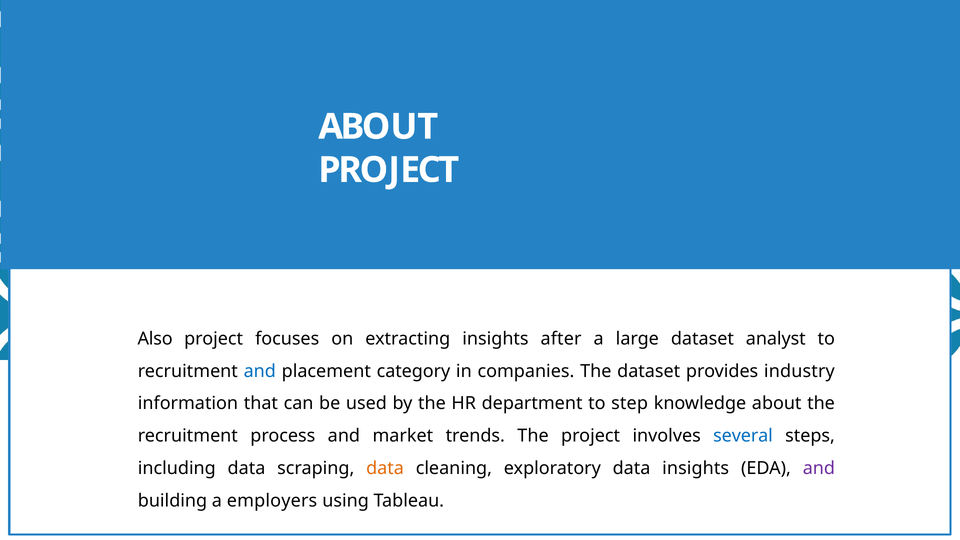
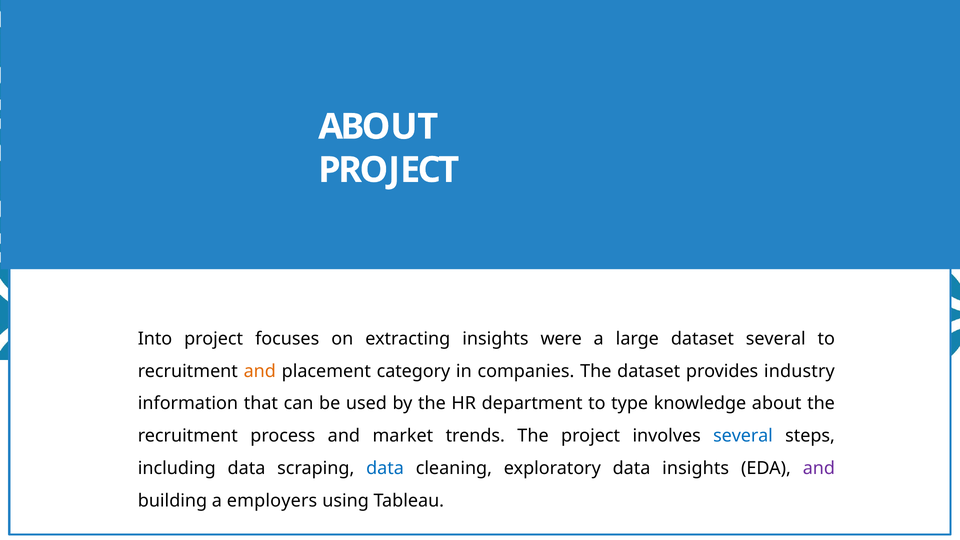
Also: Also -> Into
after: after -> were
dataset analyst: analyst -> several
and at (260, 371) colour: blue -> orange
step: step -> type
data at (385, 468) colour: orange -> blue
